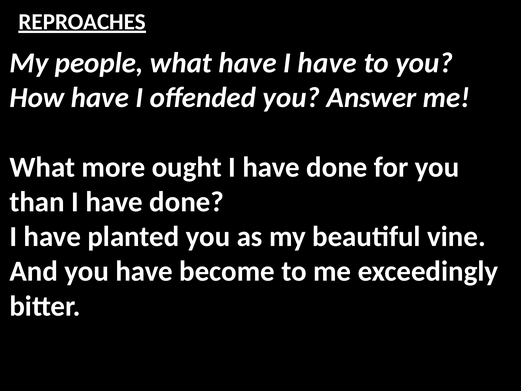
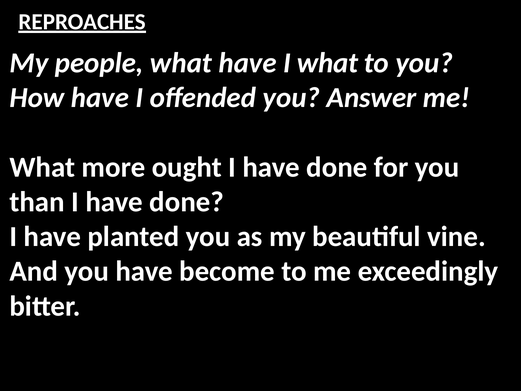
have I have: have -> what
